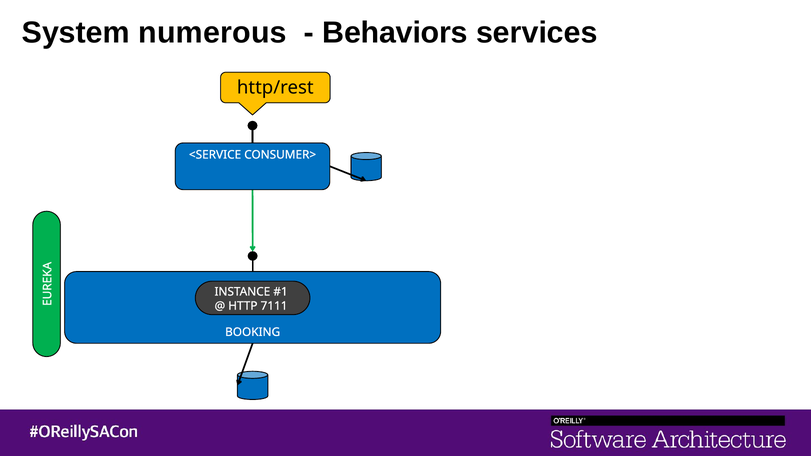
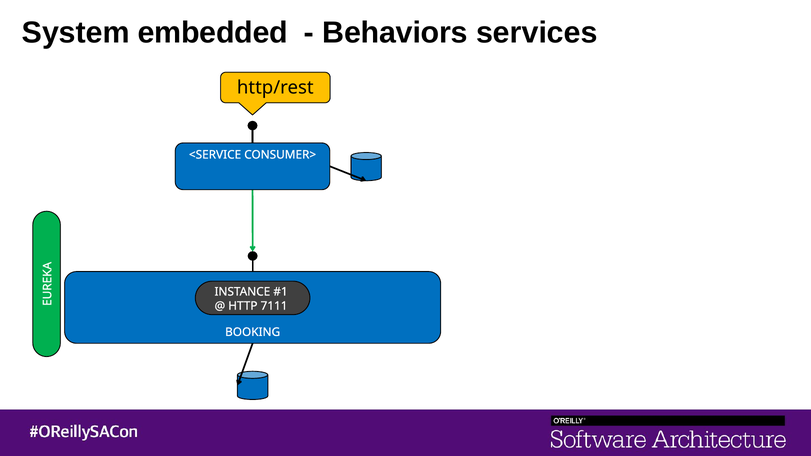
numerous: numerous -> embedded
